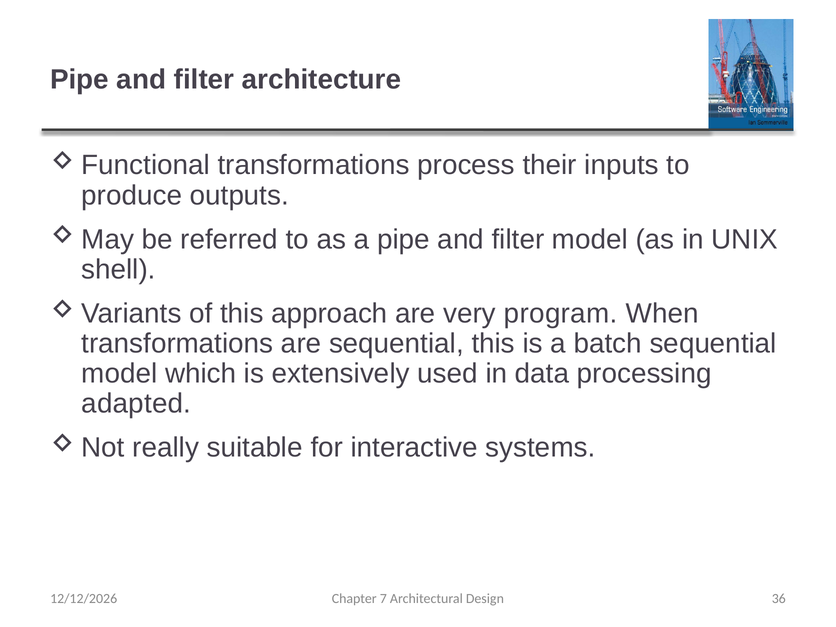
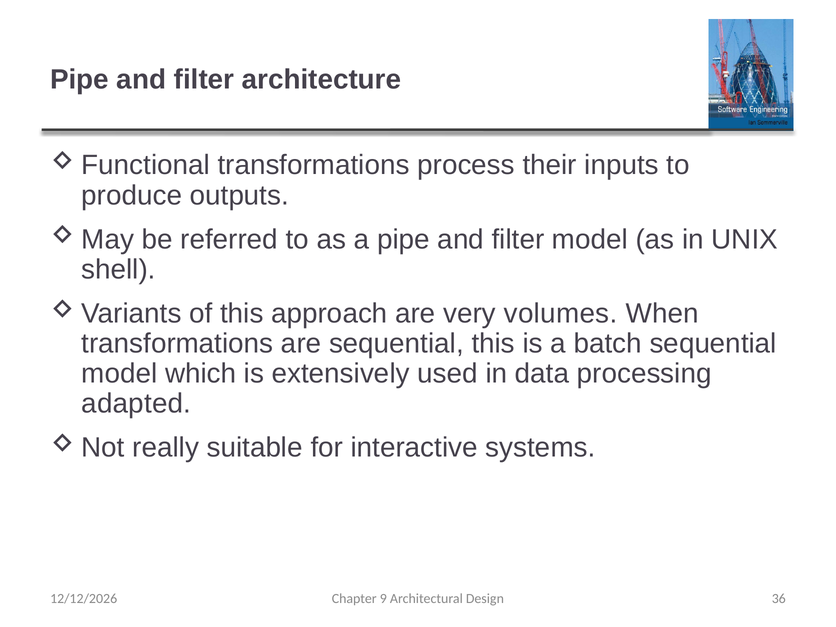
program: program -> volumes
7: 7 -> 9
